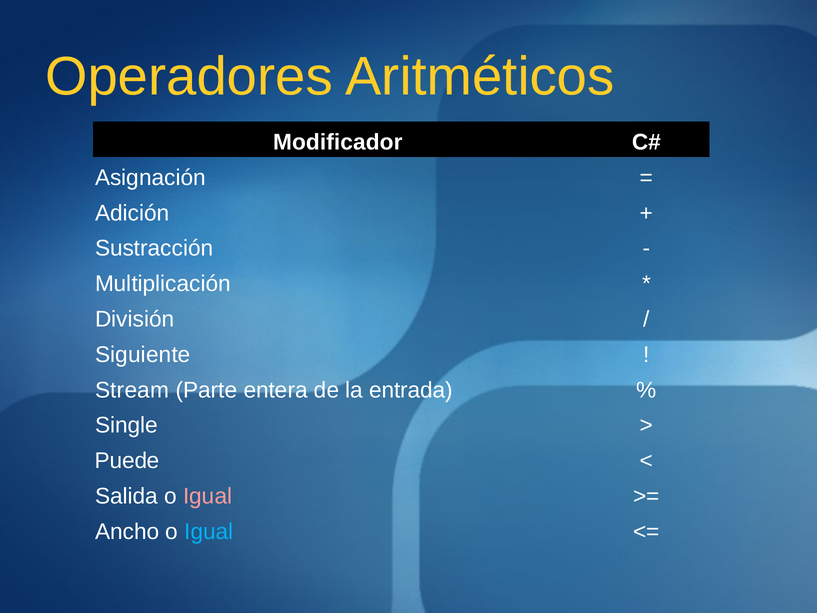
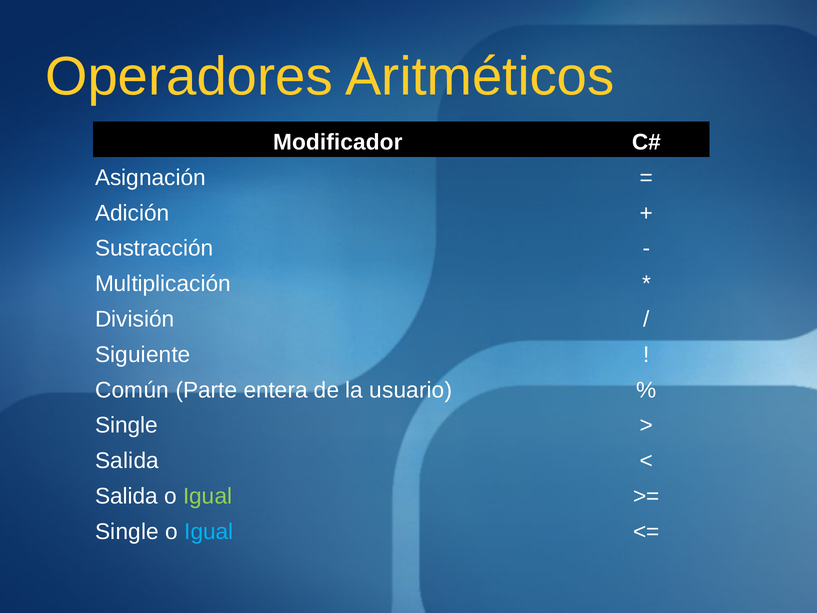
Stream: Stream -> Común
entrada: entrada -> usuario
Puede at (127, 461): Puede -> Salida
Igual at (208, 496) colour: pink -> light green
Ancho at (127, 531): Ancho -> Single
